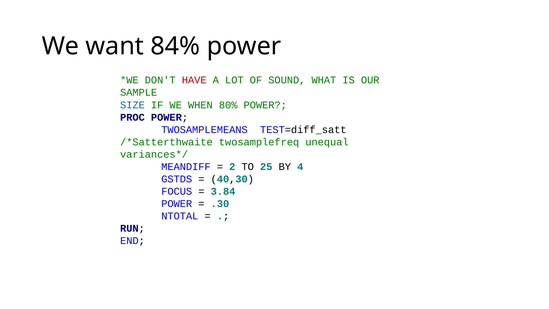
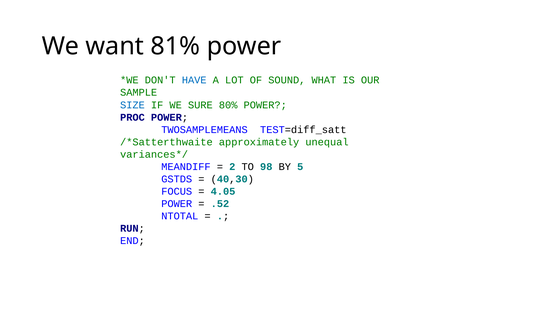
84%: 84% -> 81%
HAVE colour: red -> blue
WHEN: WHEN -> SURE
twosamplefreq: twosamplefreq -> approximately
25: 25 -> 98
4: 4 -> 5
3.84: 3.84 -> 4.05
.30: .30 -> .52
